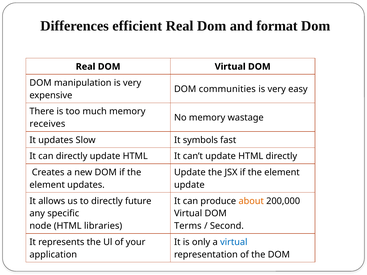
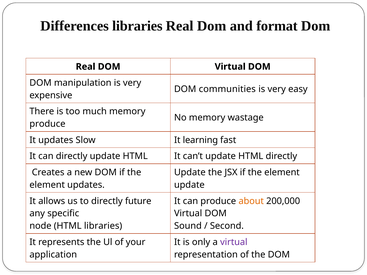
Differences efficient: efficient -> libraries
receives at (47, 124): receives -> produce
symbols: symbols -> learning
Terms: Terms -> Sound
virtual at (234, 242) colour: blue -> purple
